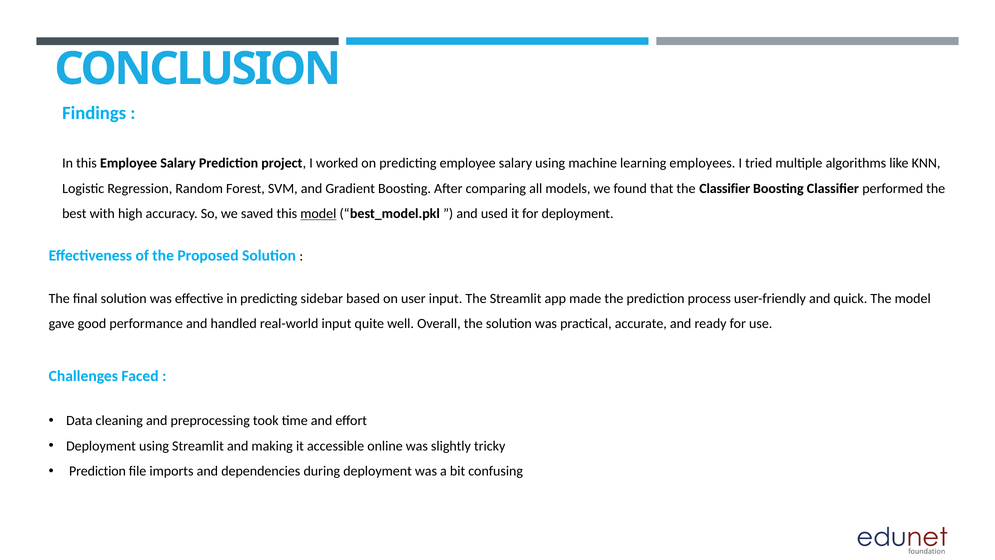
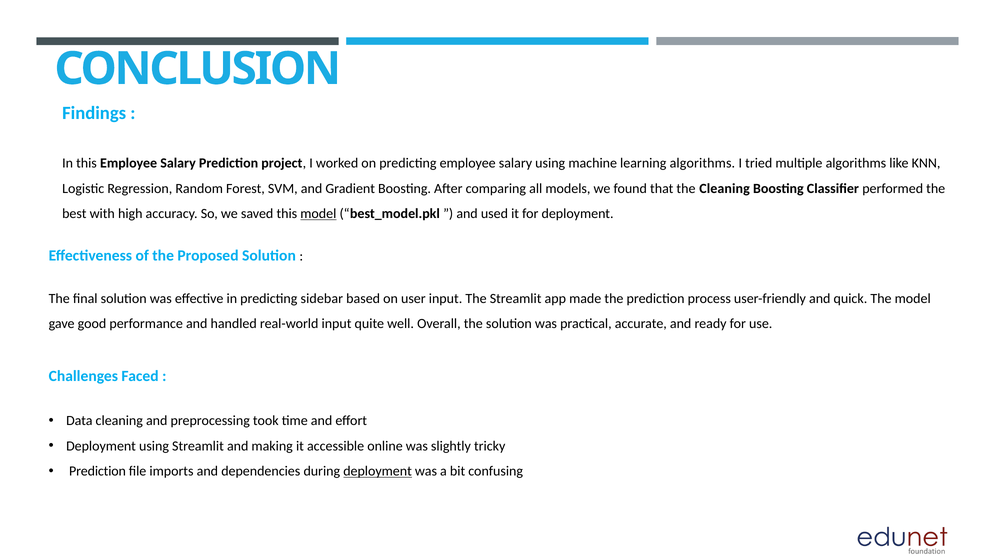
learning employees: employees -> algorithms
the Classifier: Classifier -> Cleaning
deployment at (378, 471) underline: none -> present
